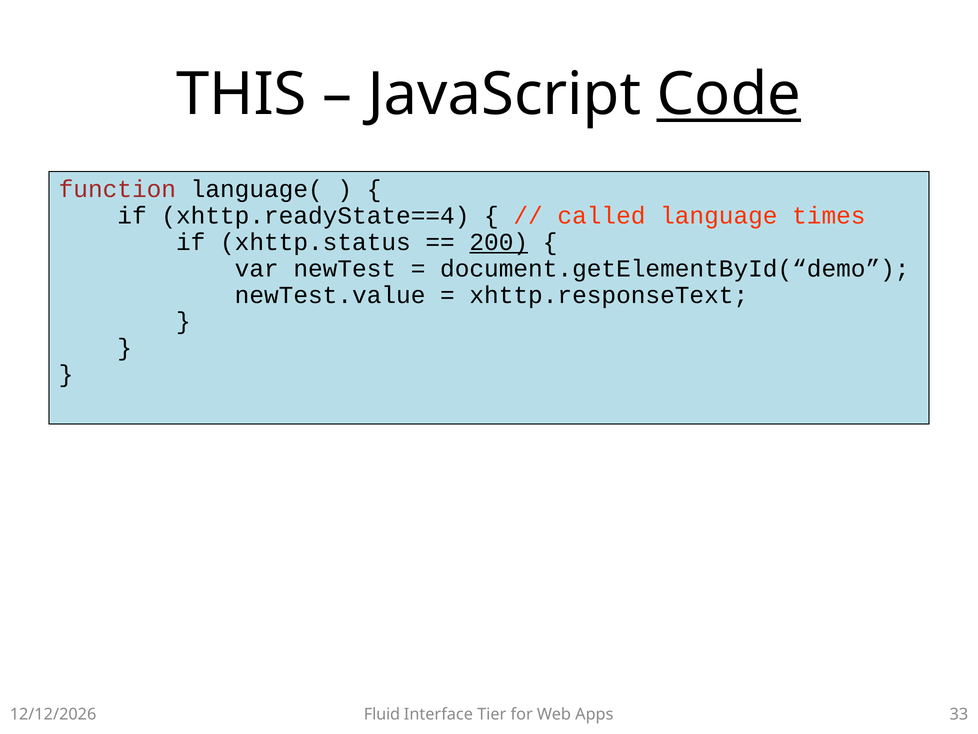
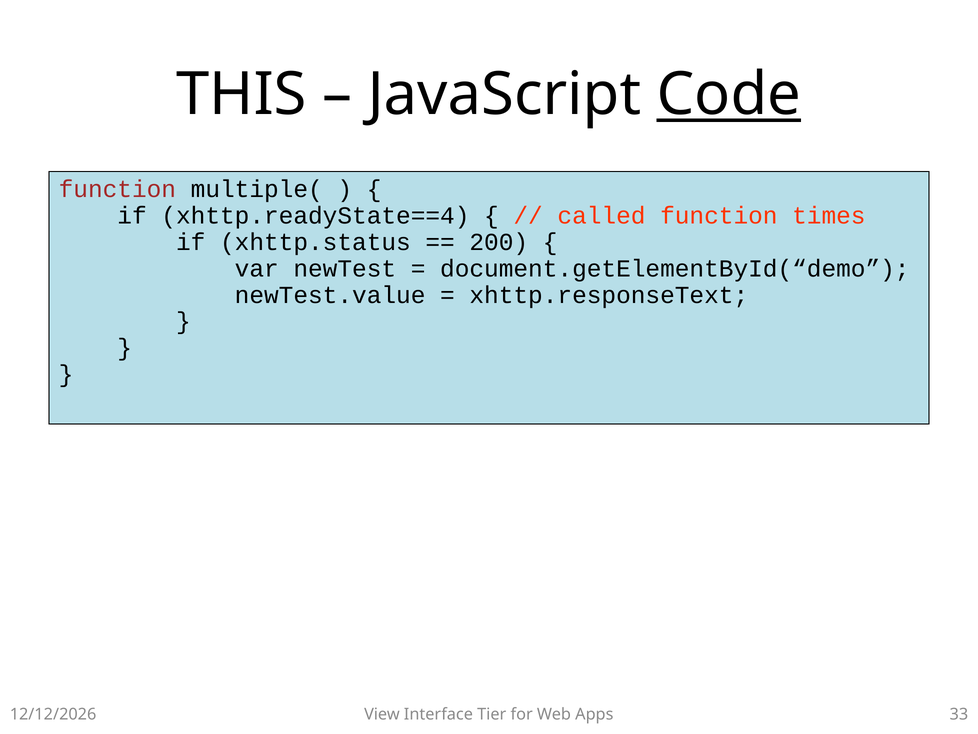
language(: language( -> multiple(
called language: language -> function
200 underline: present -> none
Fluid: Fluid -> View
